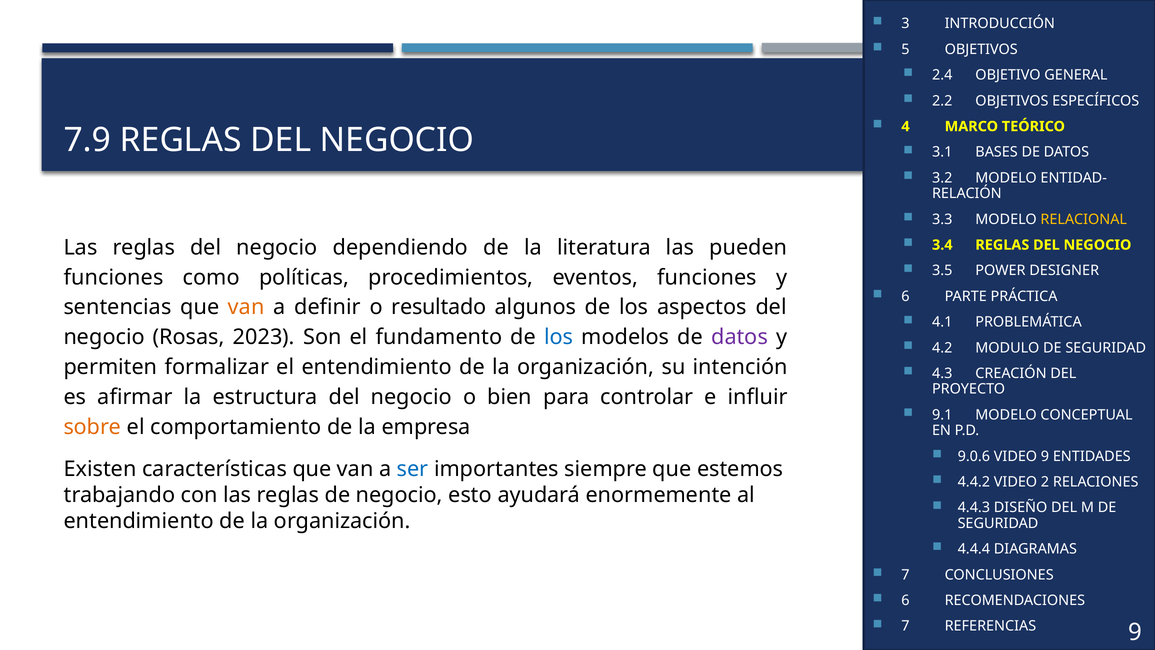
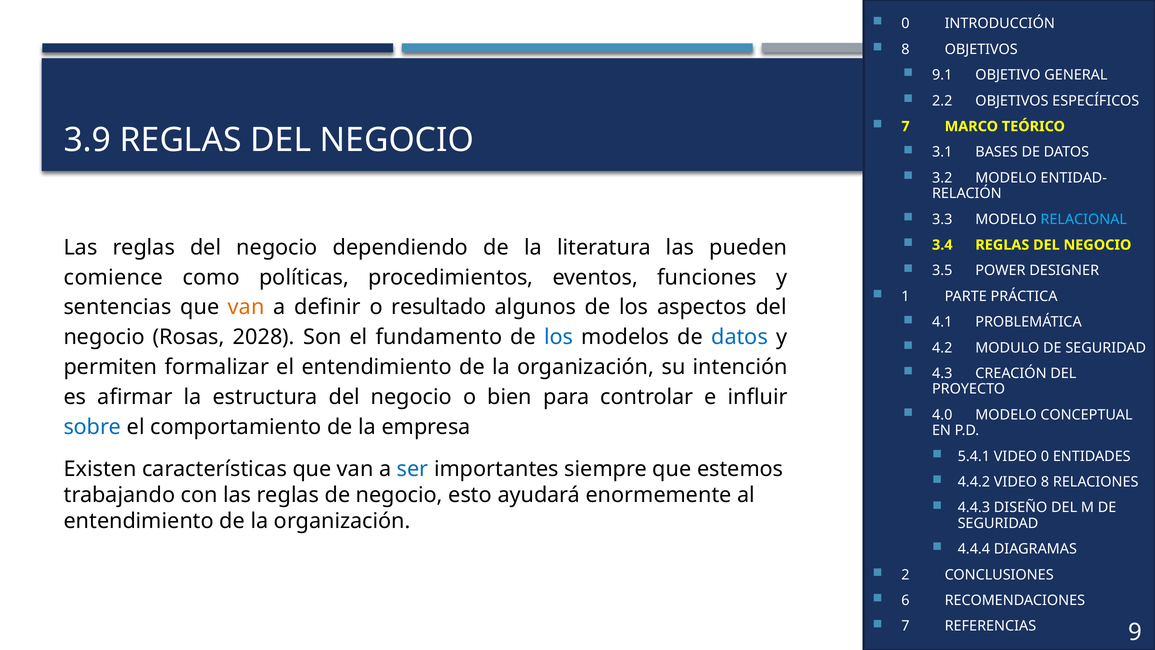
3 at (905, 24): 3 -> 0
5 at (905, 49): 5 -> 8
2.4: 2.4 -> 9.1
4 at (905, 126): 4 -> 7
7.9: 7.9 -> 3.9
RELACIONAL colour: yellow -> light blue
funciones at (114, 277): funciones -> comience
6 at (905, 296): 6 -> 1
2023: 2023 -> 2028
datos at (740, 337) colour: purple -> blue
9.1: 9.1 -> 4.0
sobre colour: orange -> blue
9.0.6: 9.0.6 -> 5.4.1
VIDEO 9: 9 -> 0
VIDEO 2: 2 -> 8
7 at (905, 574): 7 -> 2
